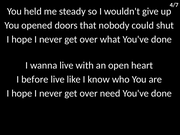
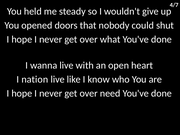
before: before -> nation
